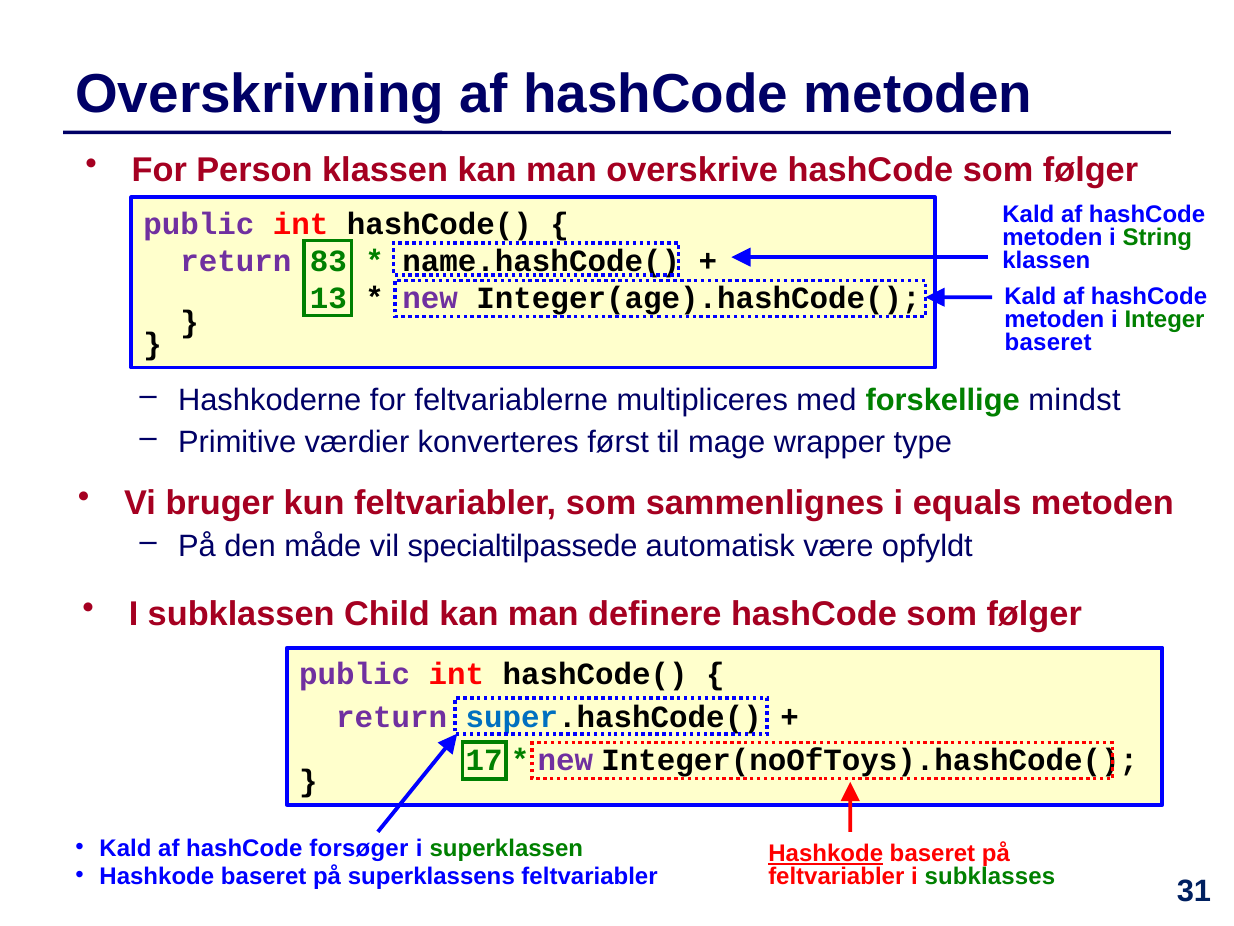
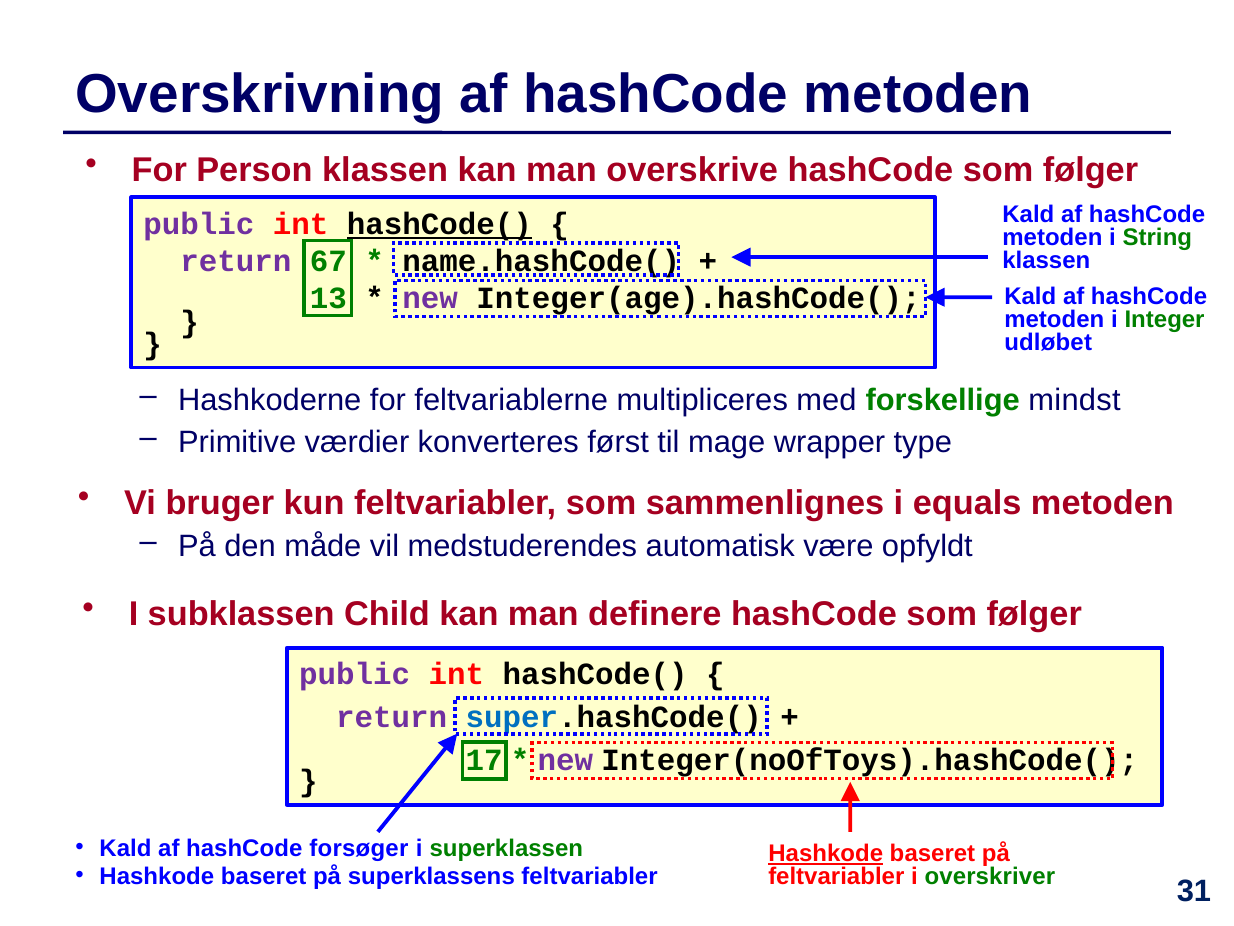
hashCode( at (439, 224) underline: none -> present
83: 83 -> 67
baseret at (1048, 343): baseret -> udløbet
specialtilpassede: specialtilpassede -> medstuderendes
subklasses: subklasses -> overskriver
